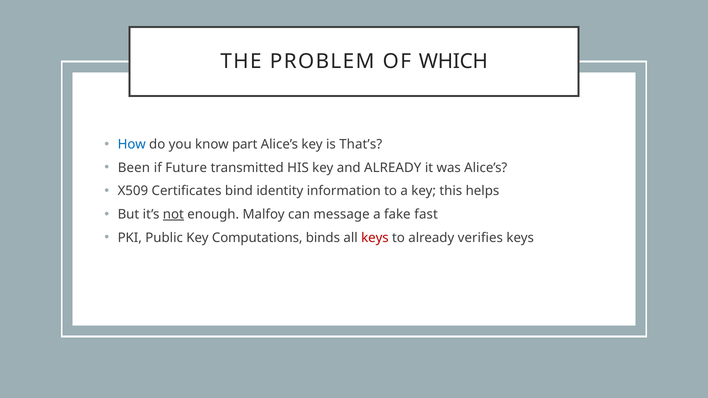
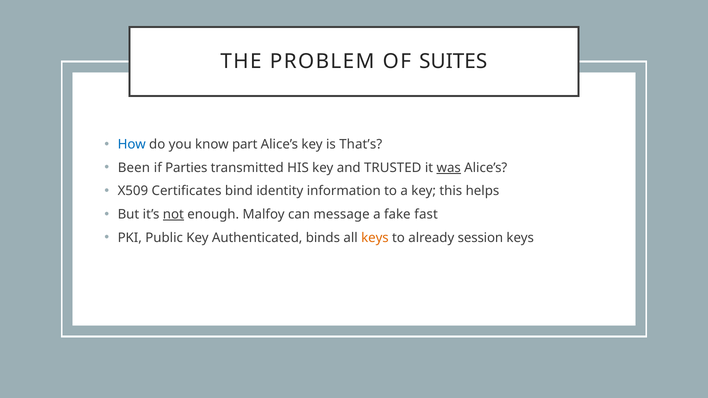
WHICH: WHICH -> SUITES
Future: Future -> Parties
and ALREADY: ALREADY -> TRUSTED
was underline: none -> present
Computations: Computations -> Authenticated
keys at (375, 238) colour: red -> orange
verifies: verifies -> session
